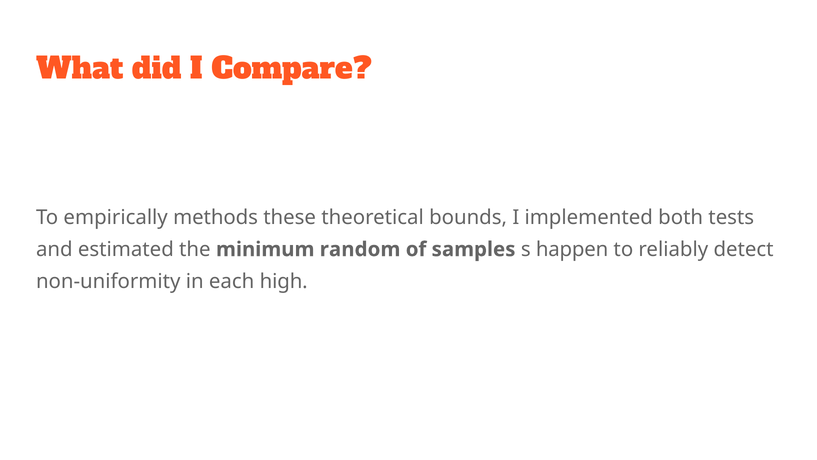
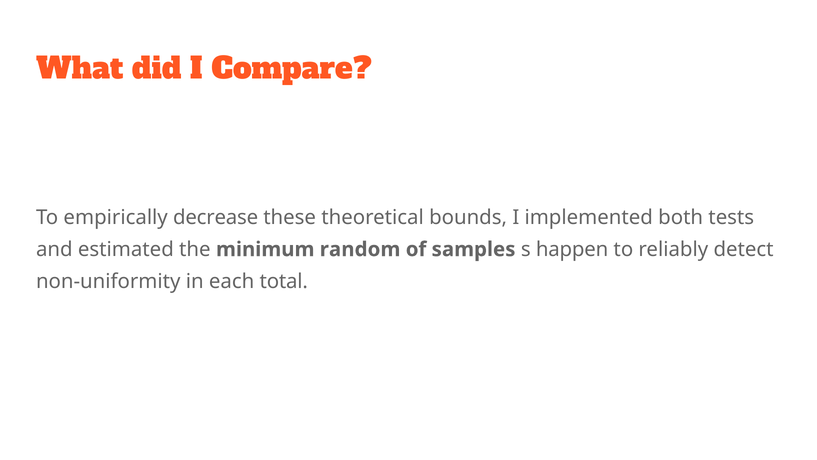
methods: methods -> decrease
high: high -> total
